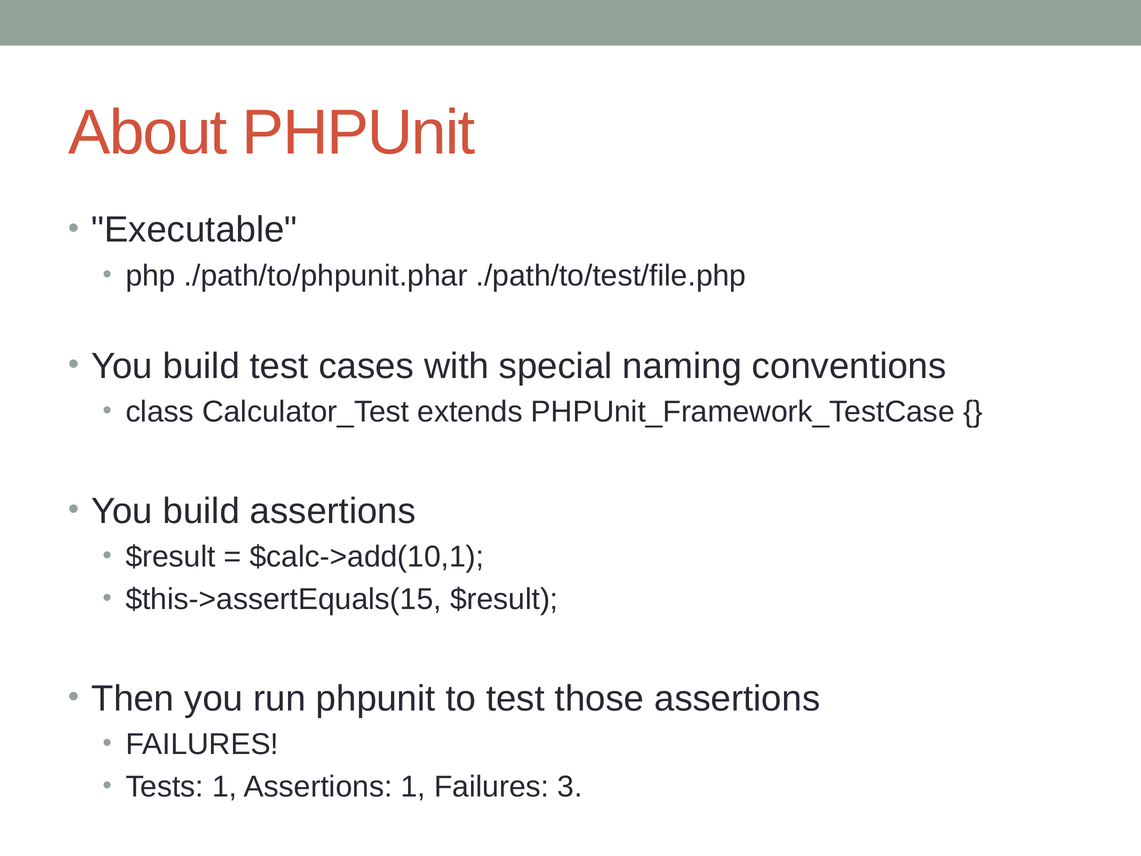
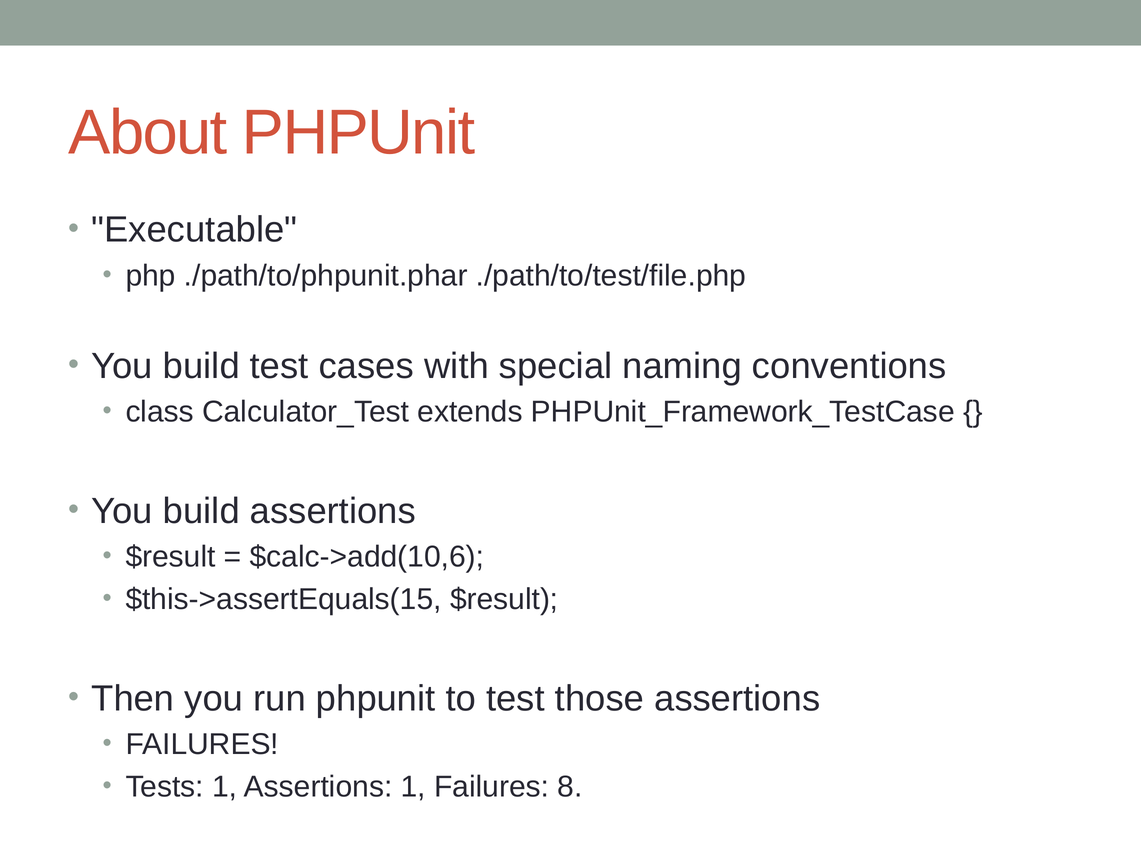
$calc->add(10,1: $calc->add(10,1 -> $calc->add(10,6
3: 3 -> 8
